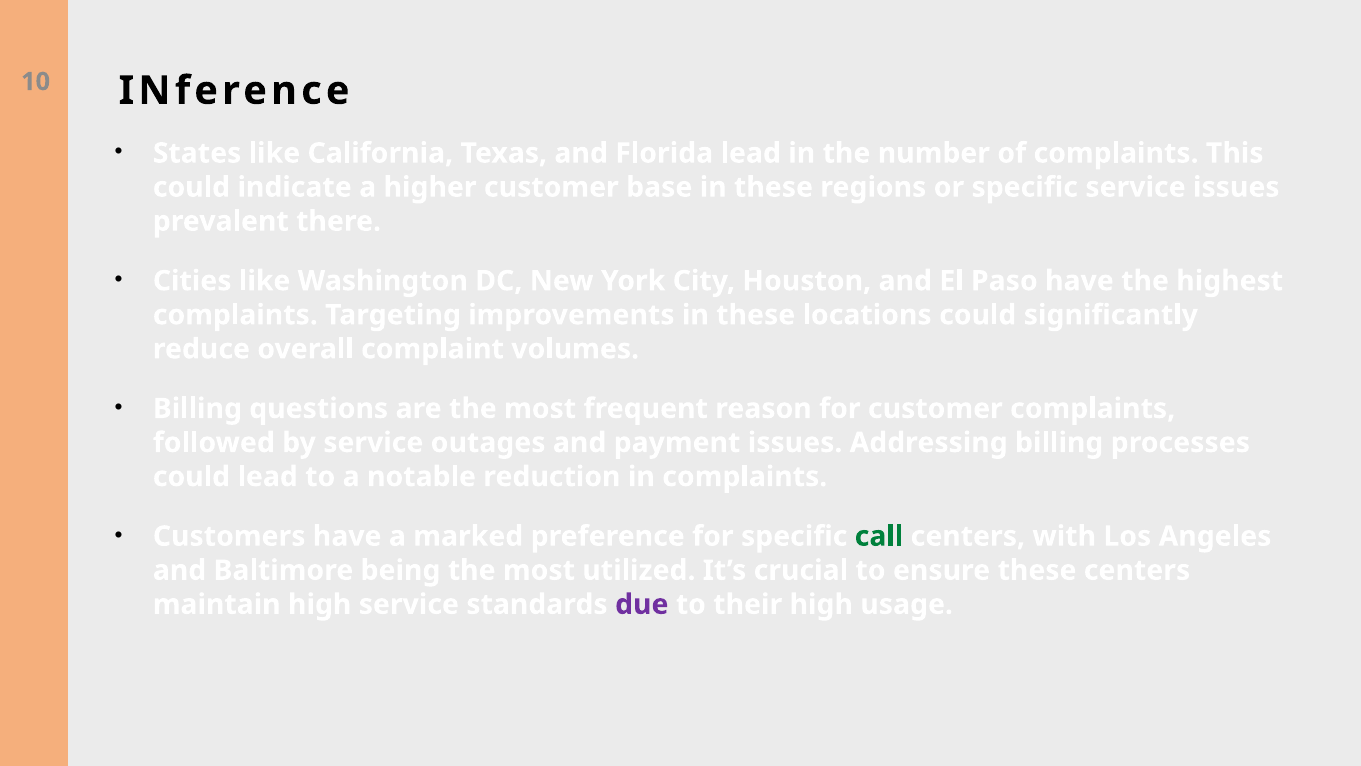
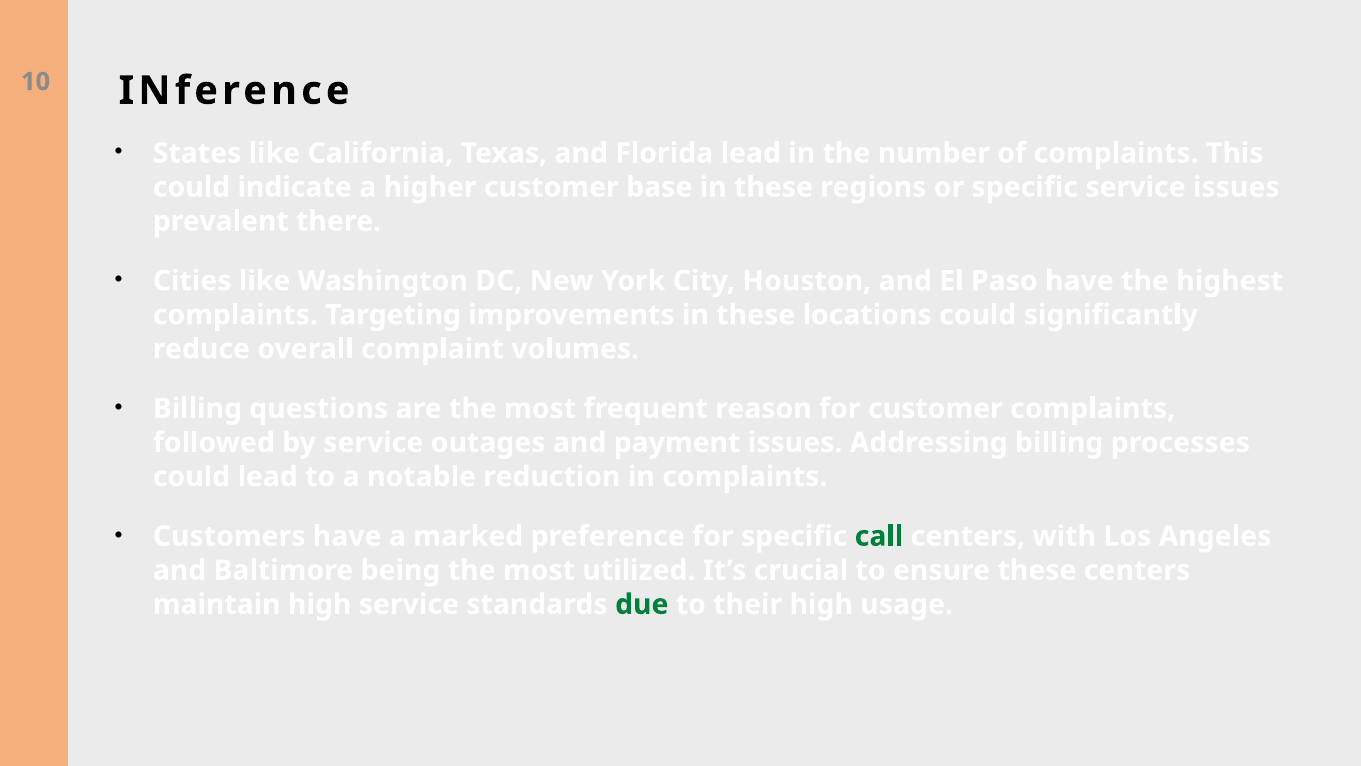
due colour: purple -> green
